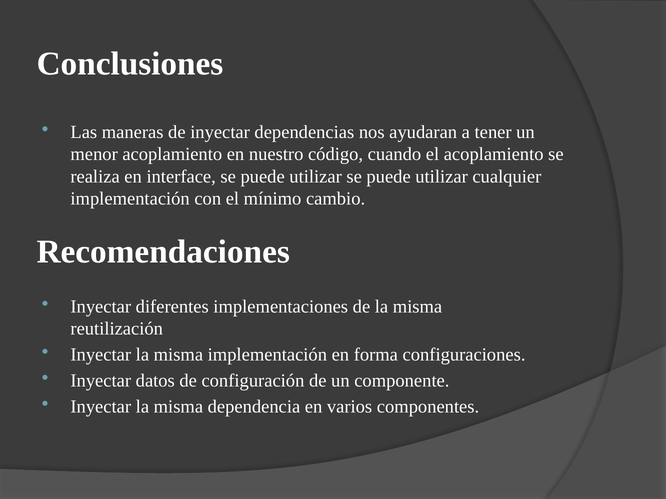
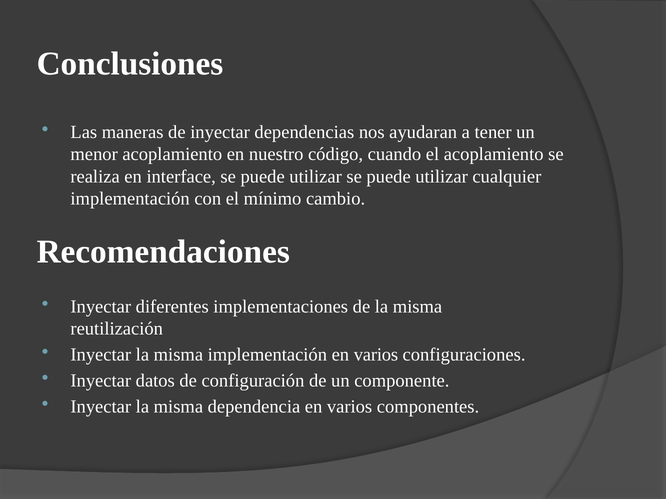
implementación en forma: forma -> varios
